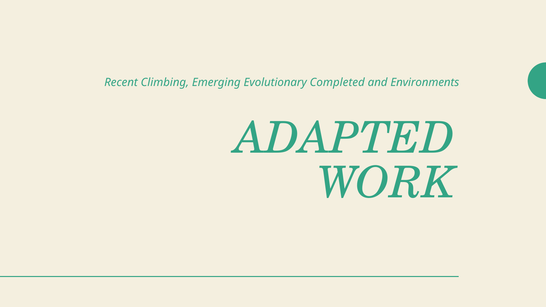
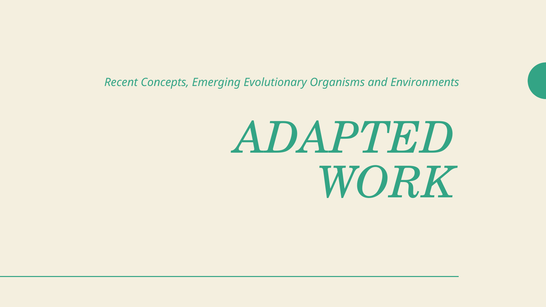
Climbing: Climbing -> Concepts
Completed: Completed -> Organisms
